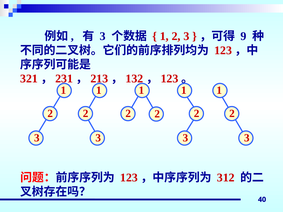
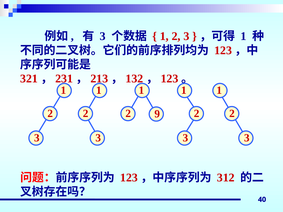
9 at (244, 36): 9 -> 1
2 2: 2 -> 9
